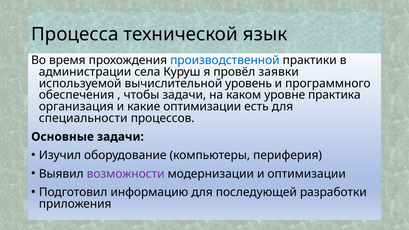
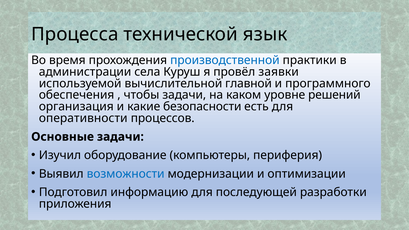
уровень: уровень -> главной
практика: практика -> решений
какие оптимизации: оптимизации -> безопасности
специальности: специальности -> оперативности
возможности colour: purple -> blue
